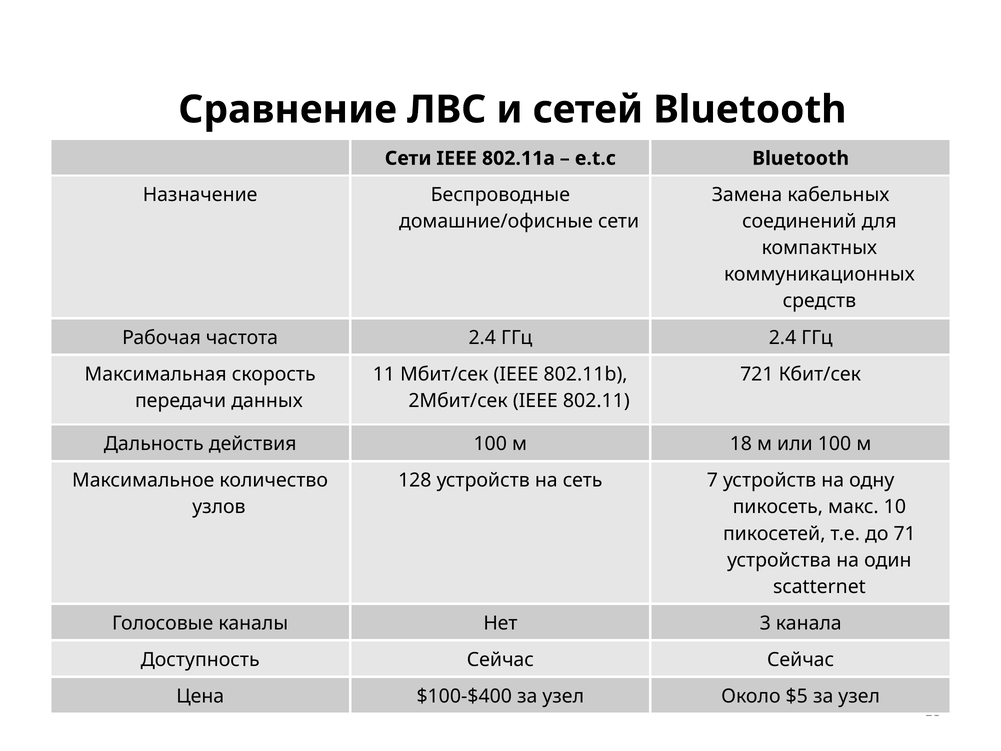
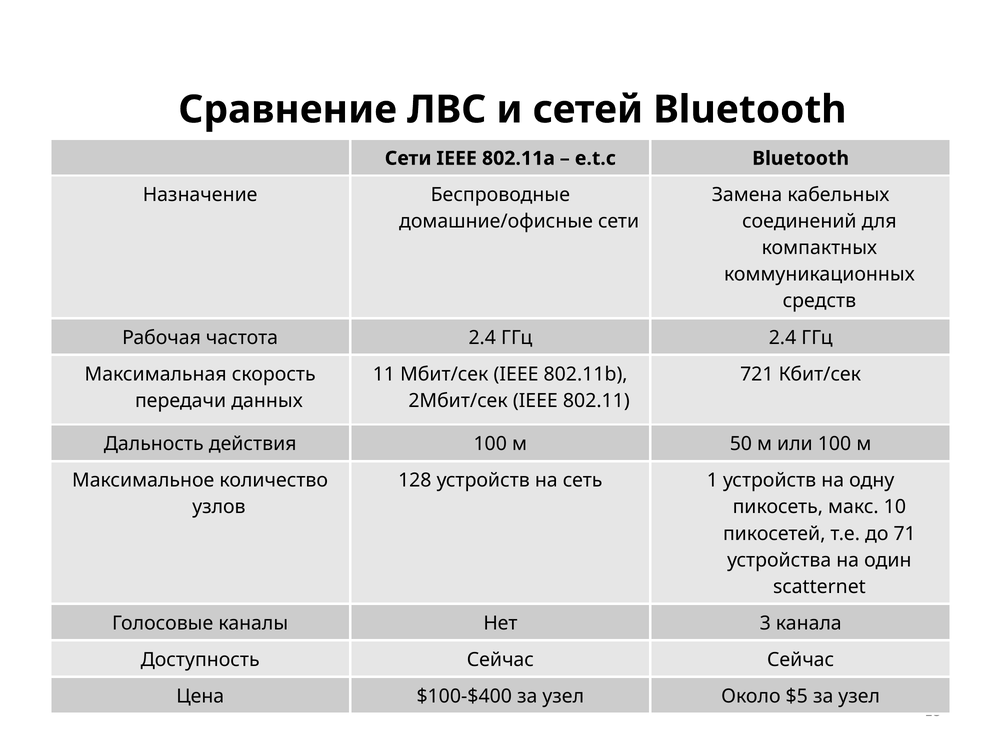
м 18: 18 -> 50
7: 7 -> 1
